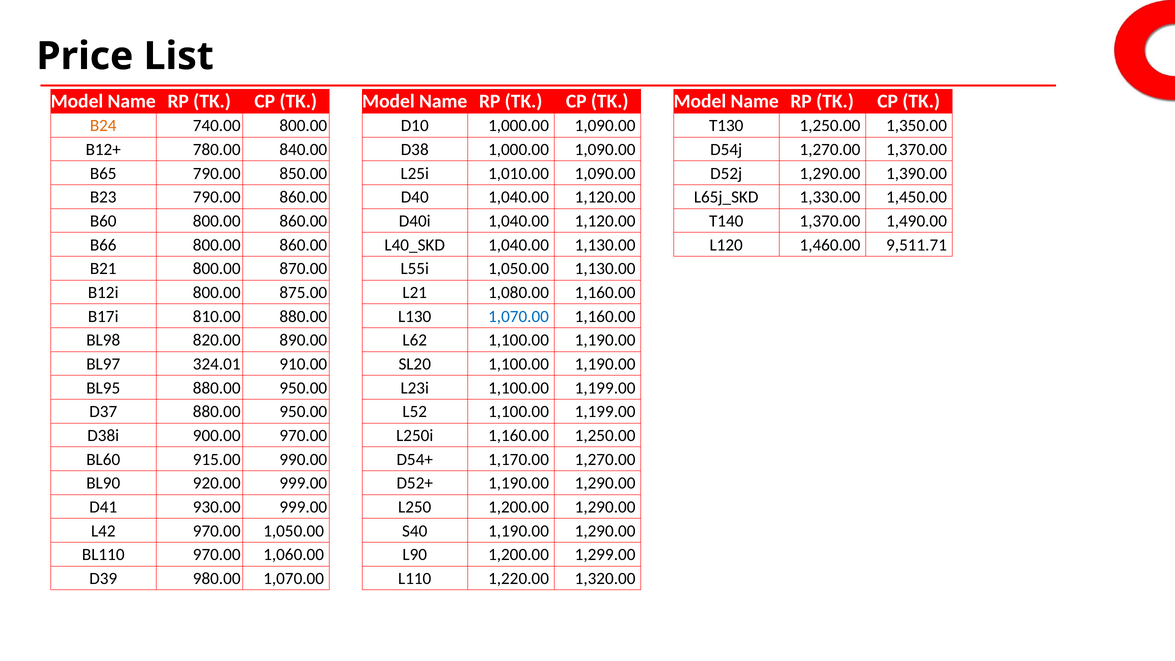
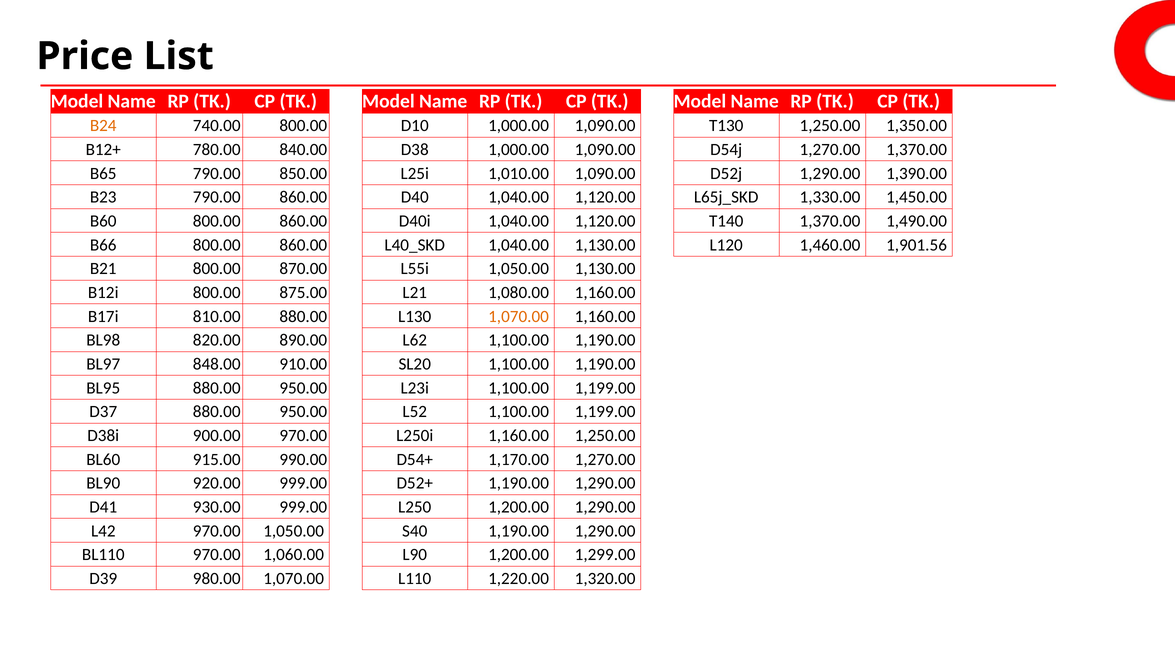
9,511.71: 9,511.71 -> 1,901.56
1,070.00 at (519, 316) colour: blue -> orange
324.01: 324.01 -> 848.00
